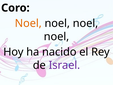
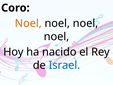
Israel colour: purple -> blue
